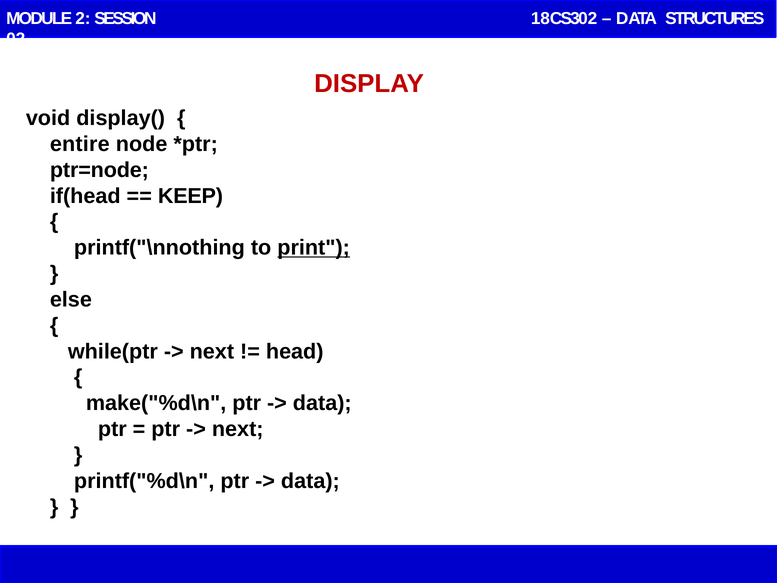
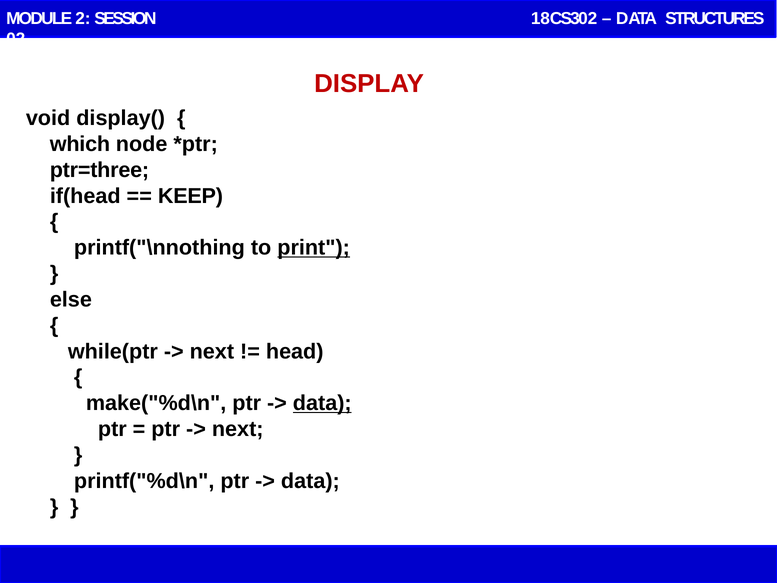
entire: entire -> which
ptr=node: ptr=node -> ptr=three
data at (322, 403) underline: none -> present
